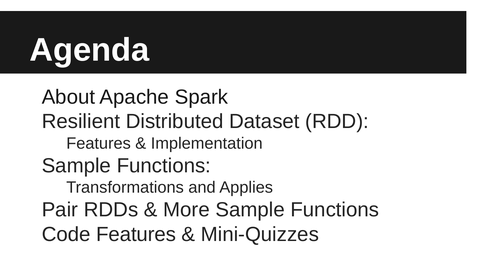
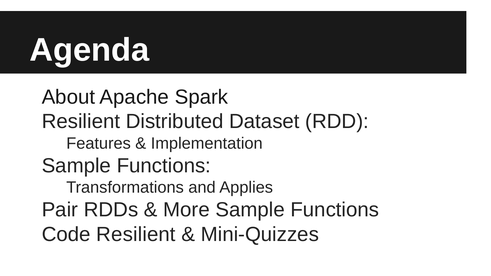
Code Features: Features -> Resilient
